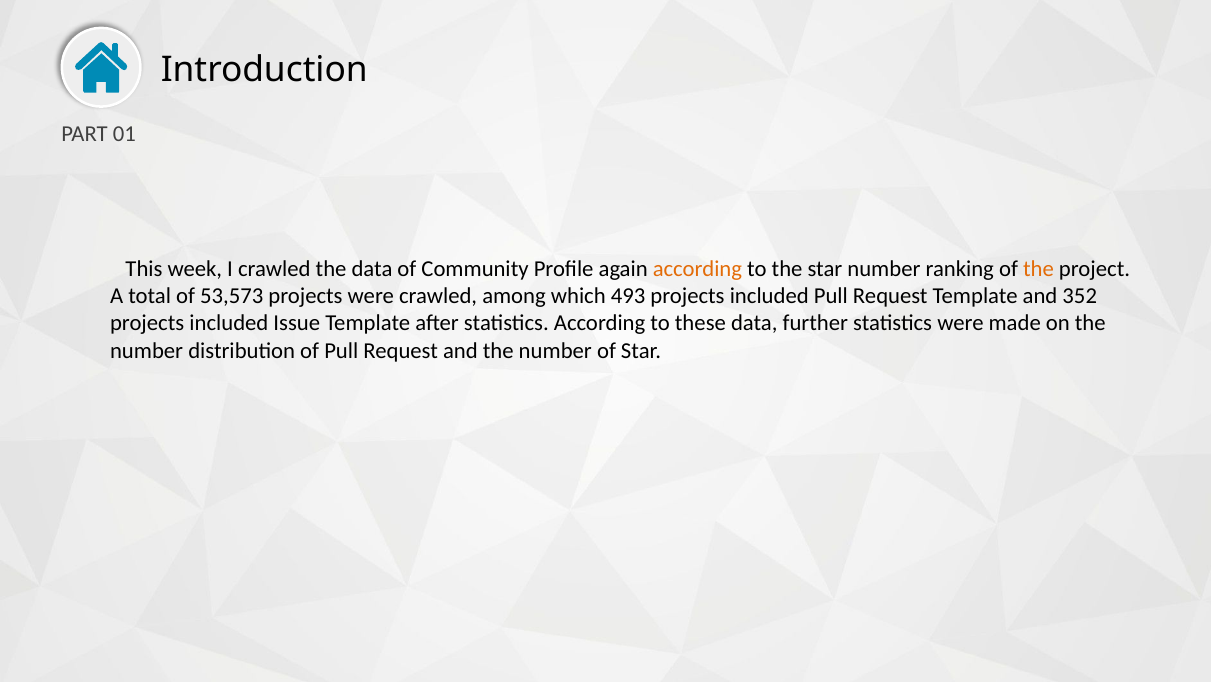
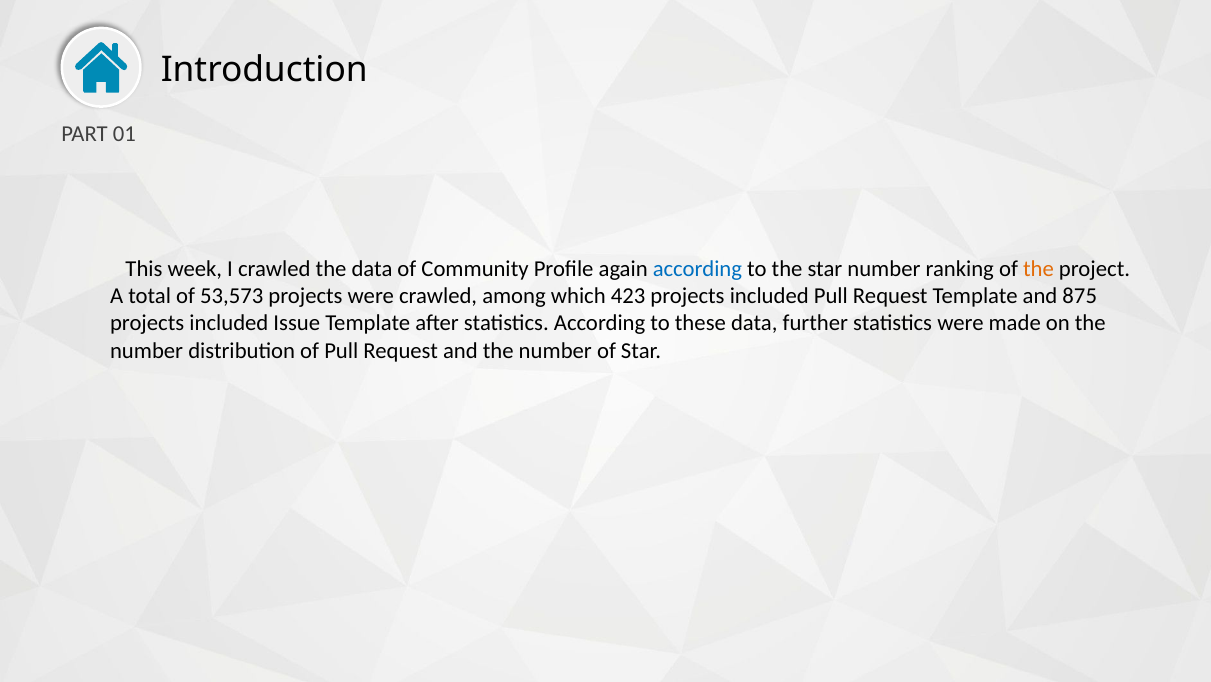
according at (697, 268) colour: orange -> blue
493: 493 -> 423
352: 352 -> 875
